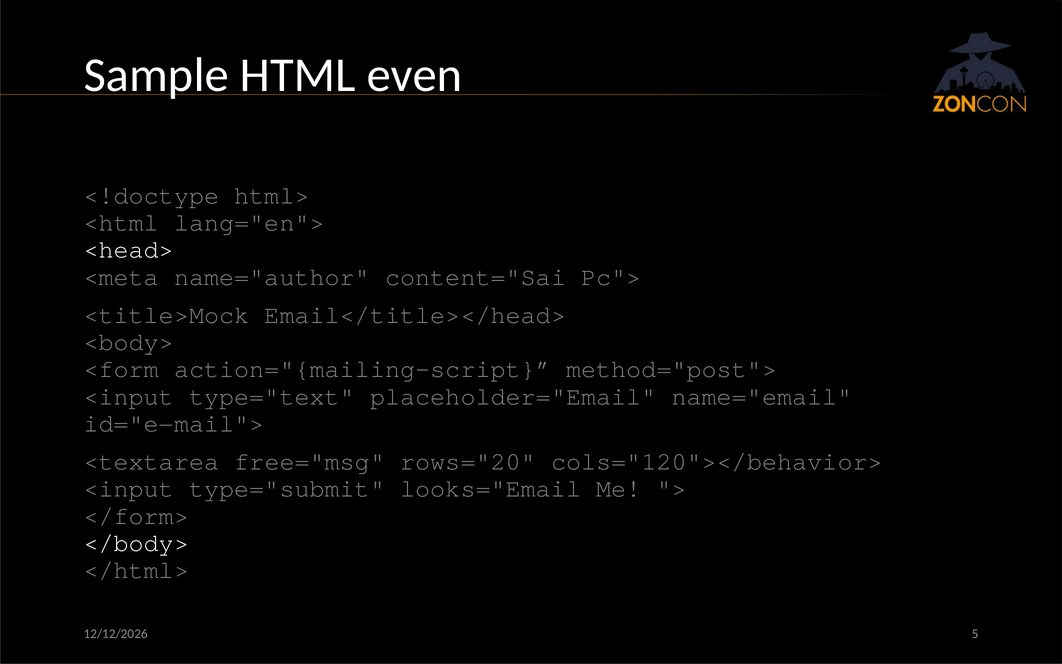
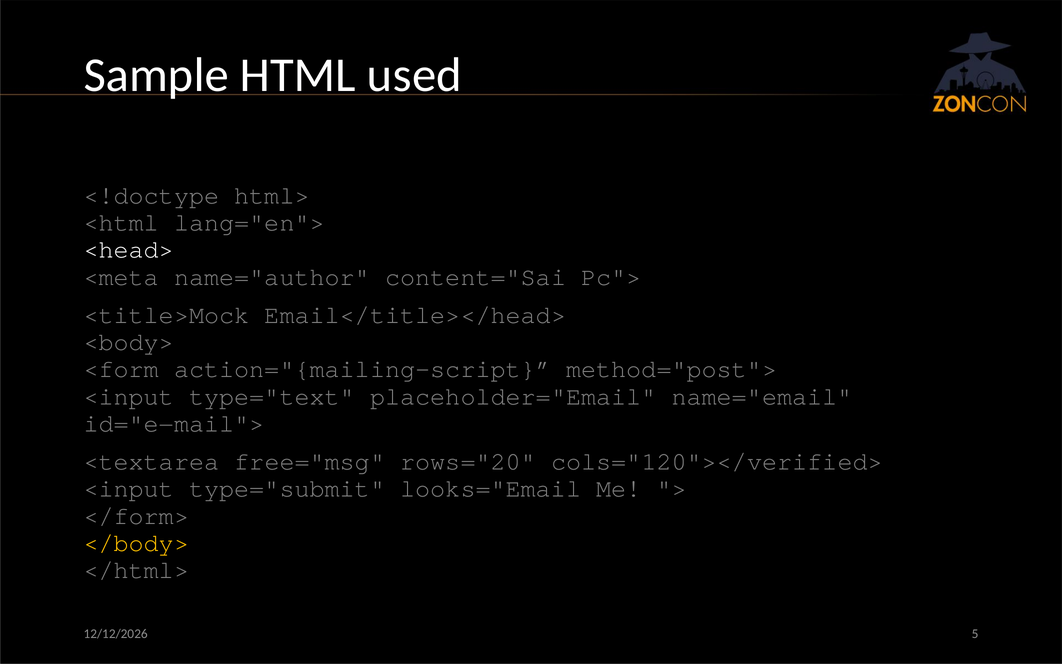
even: even -> used
cols="120"></behavior>: cols="120"></behavior> -> cols="120"></verified>
</body> colour: white -> yellow
